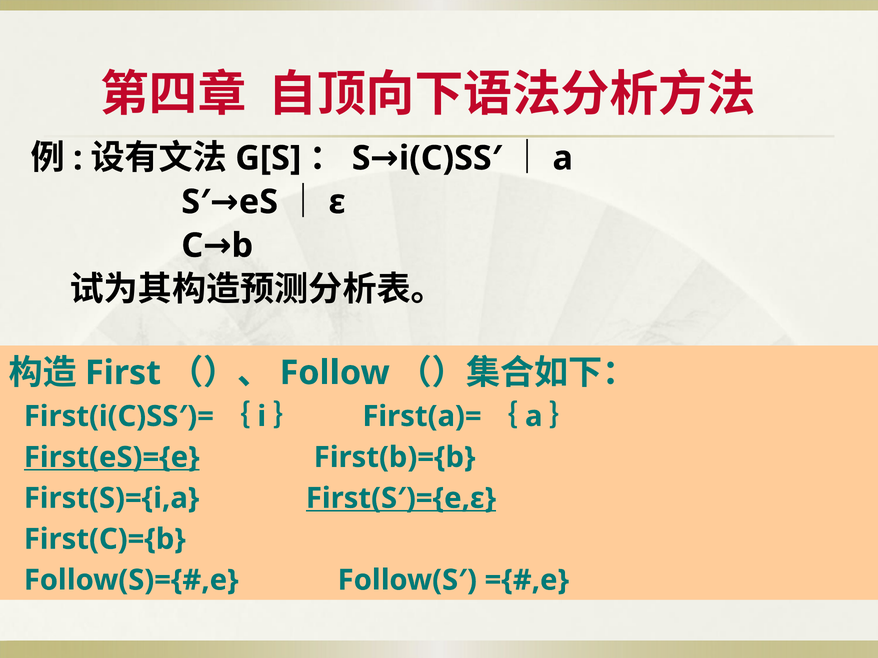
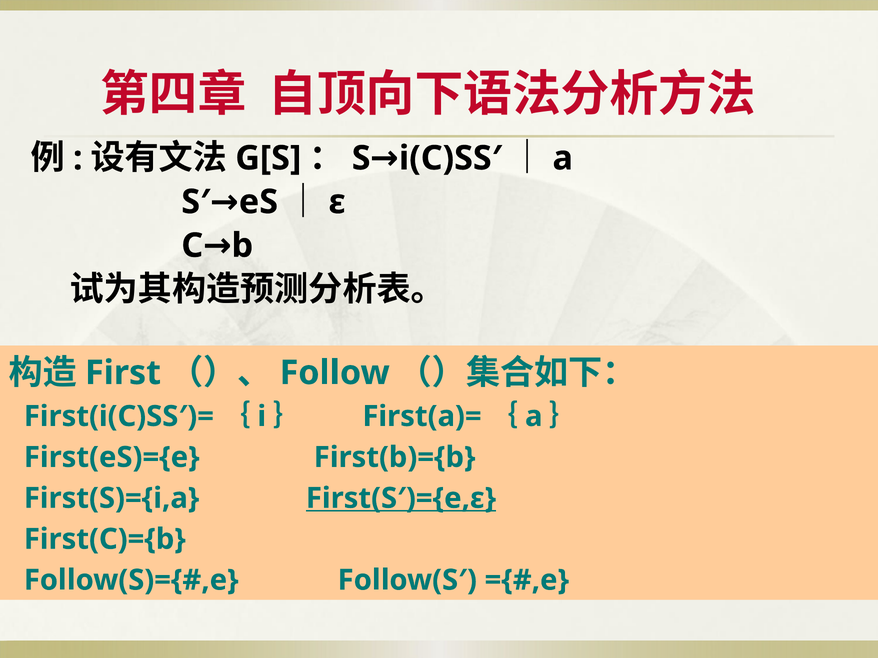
First(eS)={e underline: present -> none
